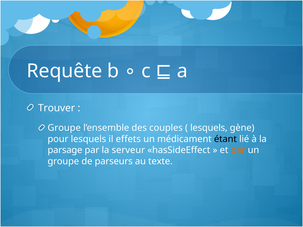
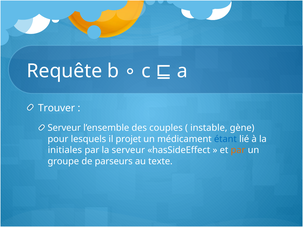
Groupe at (64, 128): Groupe -> Serveur
lesquels at (209, 128): lesquels -> instable
effets: effets -> projet
étant colour: black -> blue
parsage: parsage -> initiales
